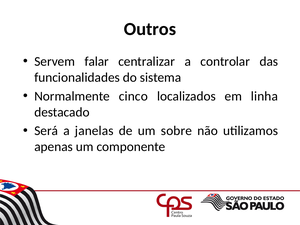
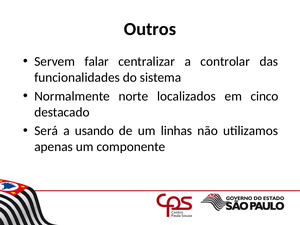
cinco: cinco -> norte
linha: linha -> cinco
janelas: janelas -> usando
sobre: sobre -> linhas
